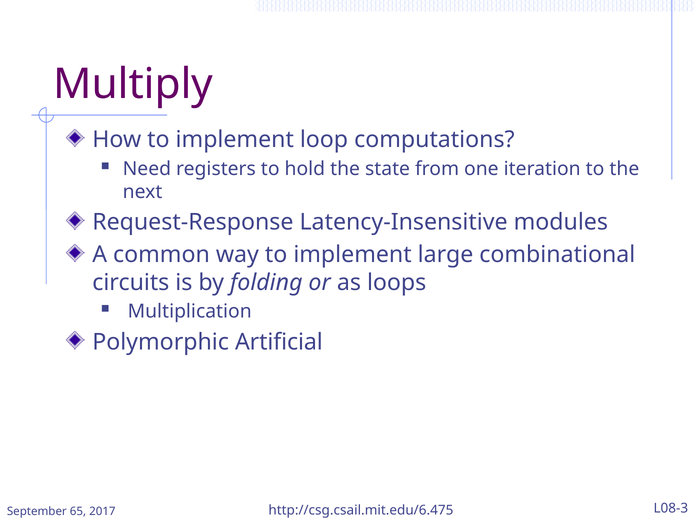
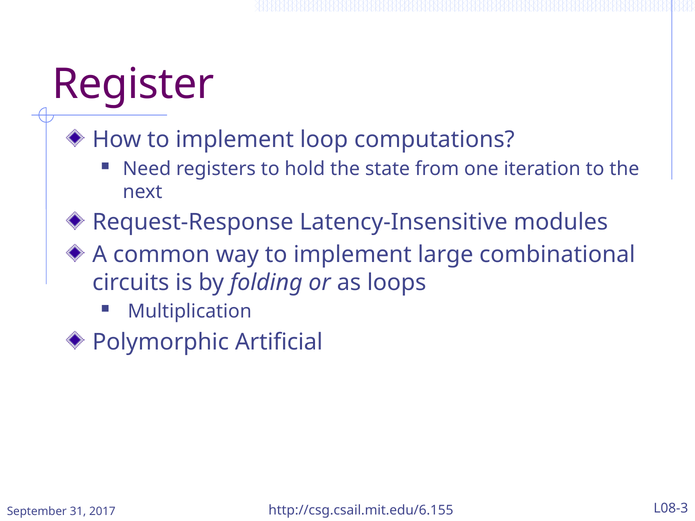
Multiply: Multiply -> Register
65: 65 -> 31
http://csg.csail.mit.edu/6.475: http://csg.csail.mit.edu/6.475 -> http://csg.csail.mit.edu/6.155
